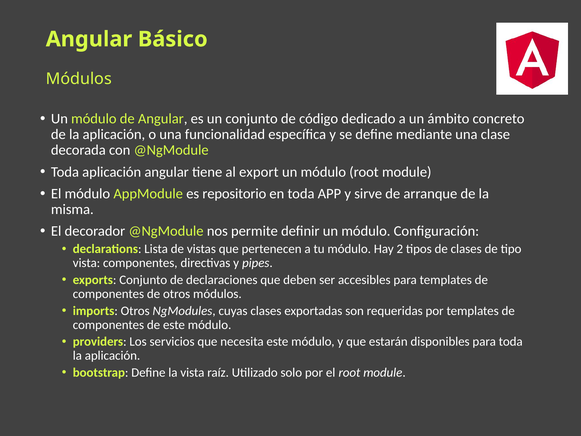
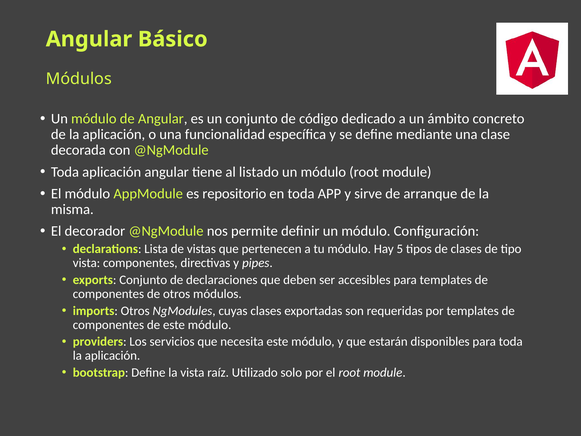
export: export -> listado
2: 2 -> 5
